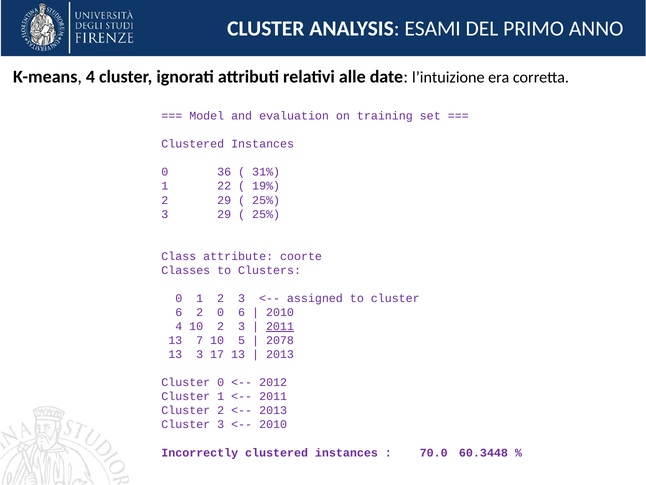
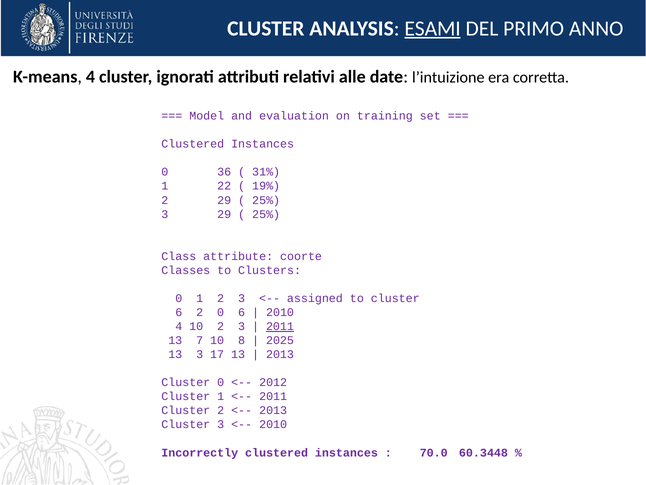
ESAMI underline: none -> present
5: 5 -> 8
2078: 2078 -> 2025
